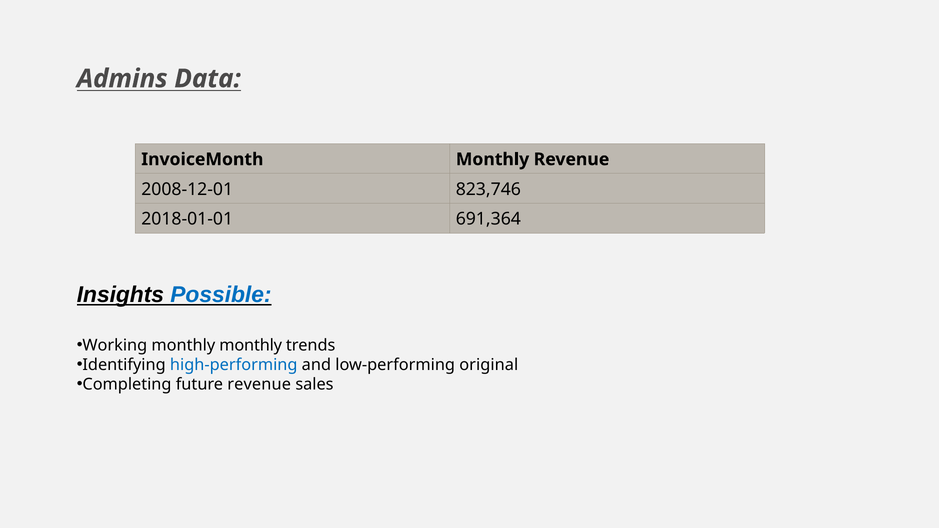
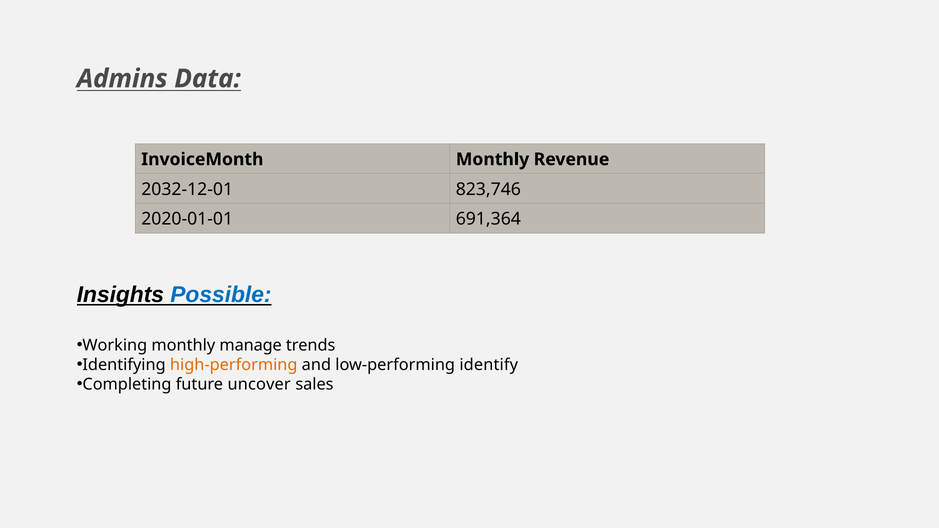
2008-12-01: 2008-12-01 -> 2032-12-01
2018-01-01: 2018-01-01 -> 2020-01-01
monthly monthly: monthly -> manage
high-performing colour: blue -> orange
original: original -> identify
future revenue: revenue -> uncover
